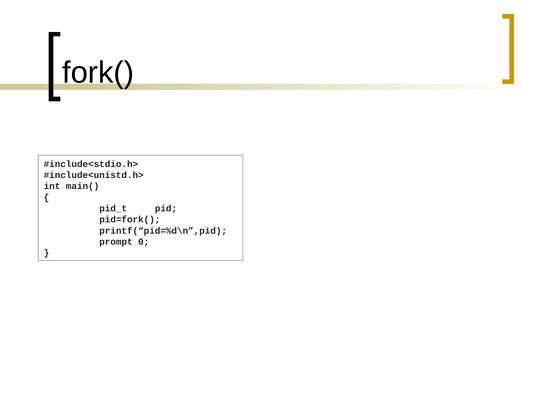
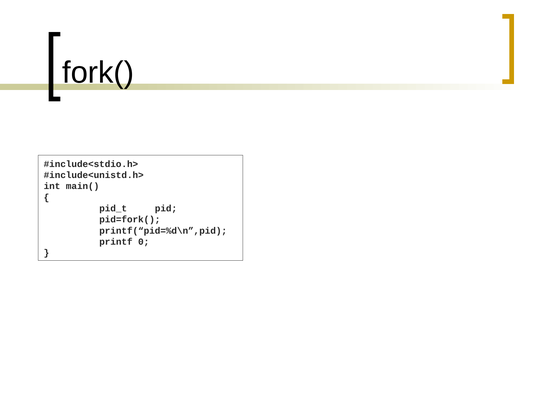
prompt: prompt -> printf
